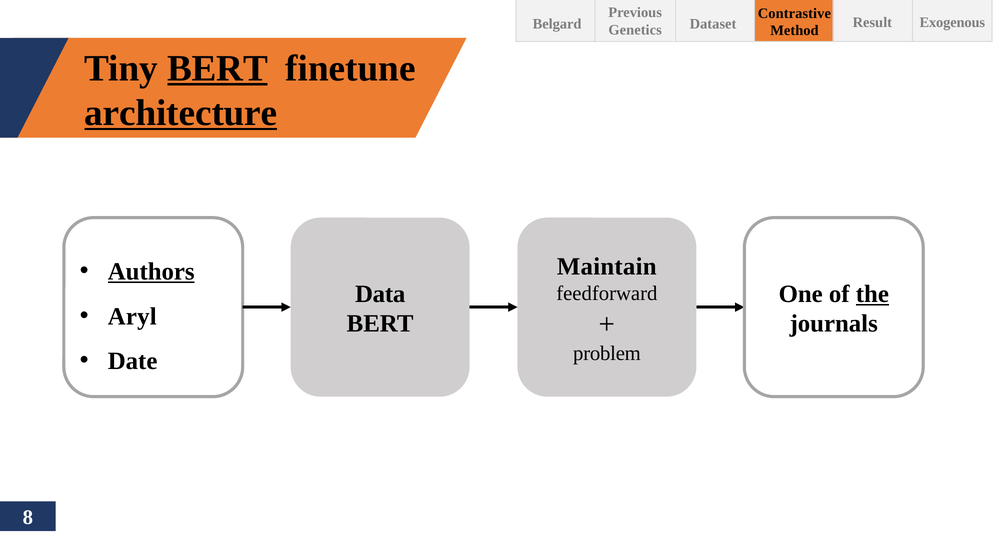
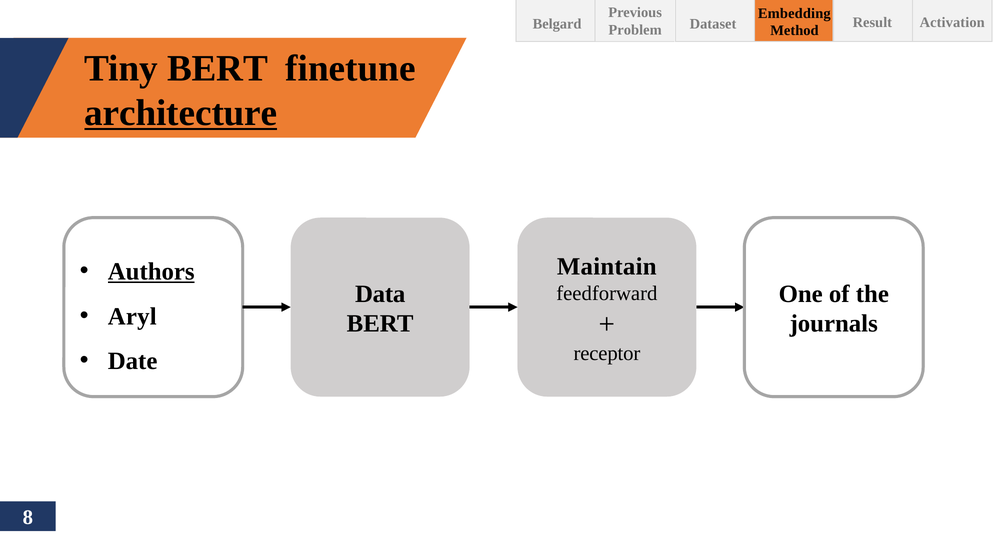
Contrastive: Contrastive -> Embedding
Exogenous: Exogenous -> Activation
Genetics: Genetics -> Problem
BERT at (218, 68) underline: present -> none
the underline: present -> none
problem: problem -> receptor
